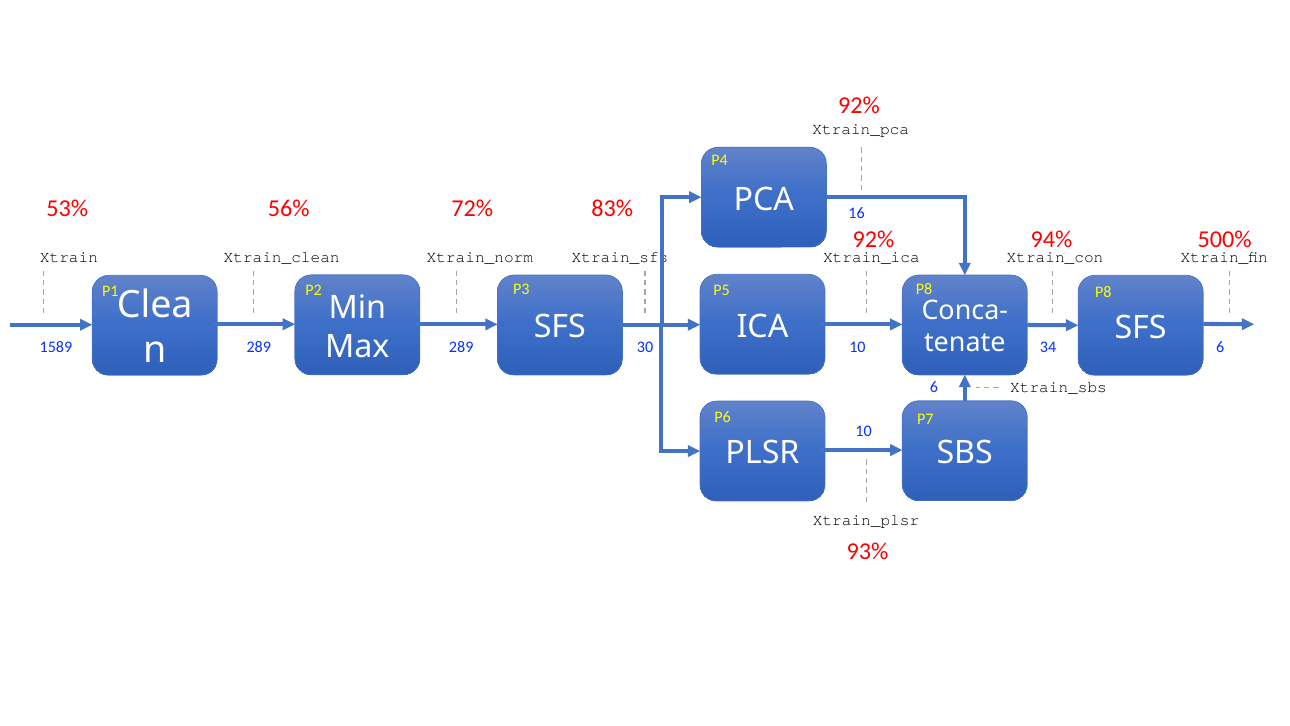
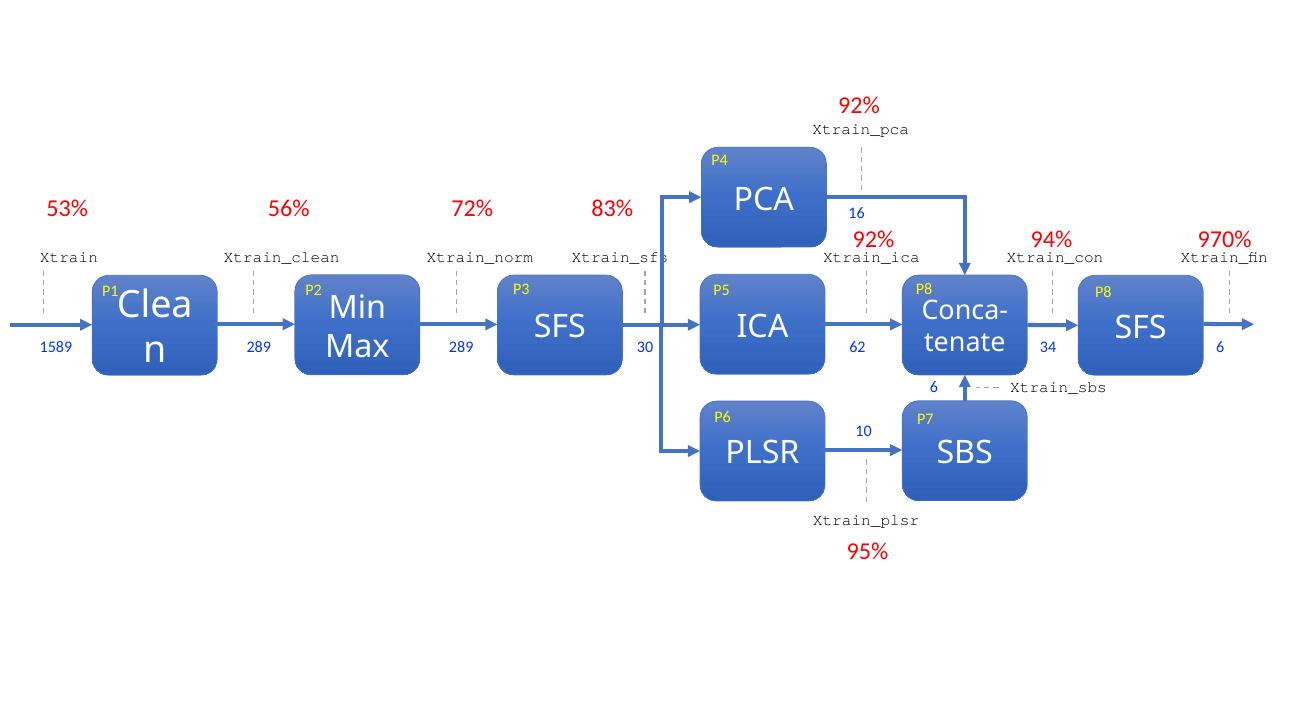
500%: 500% -> 970%
30 10: 10 -> 62
93%: 93% -> 95%
